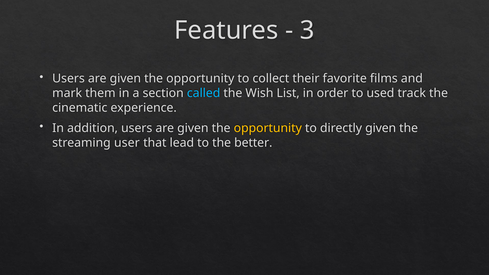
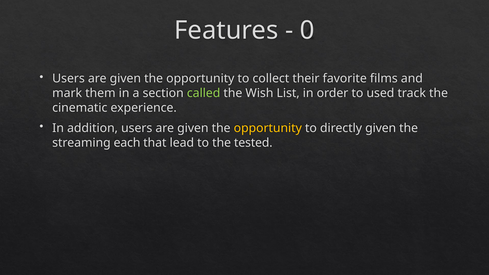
3: 3 -> 0
called colour: light blue -> light green
user: user -> each
better: better -> tested
